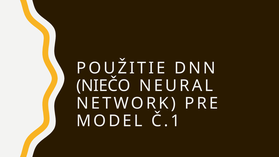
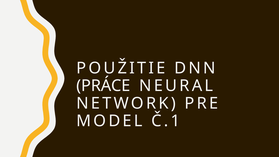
NIEČO: NIEČO -> PRÁCE
